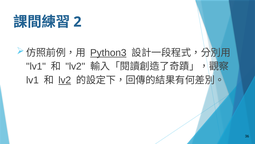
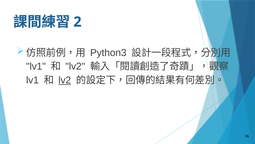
Python3 underline: present -> none
